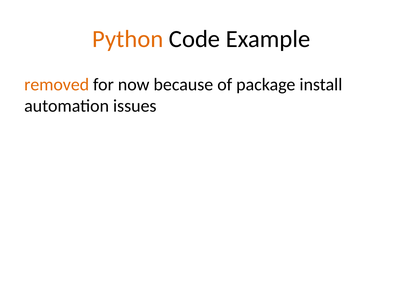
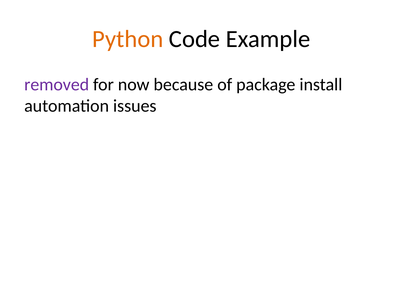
removed colour: orange -> purple
